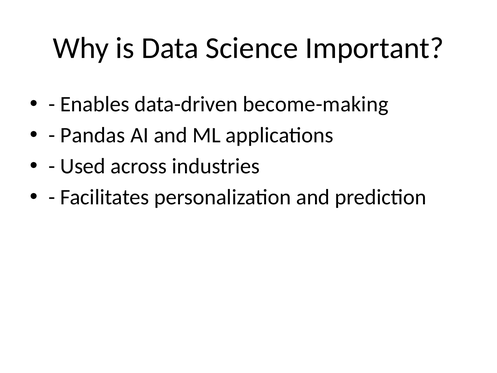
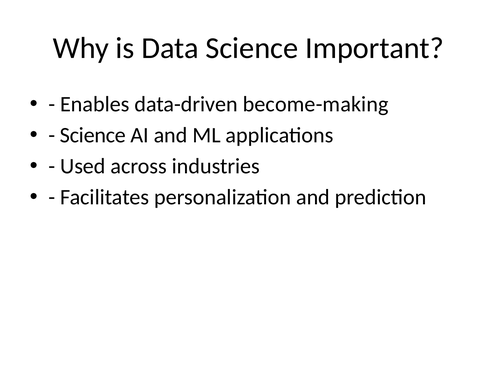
Pandas at (93, 135): Pandas -> Science
